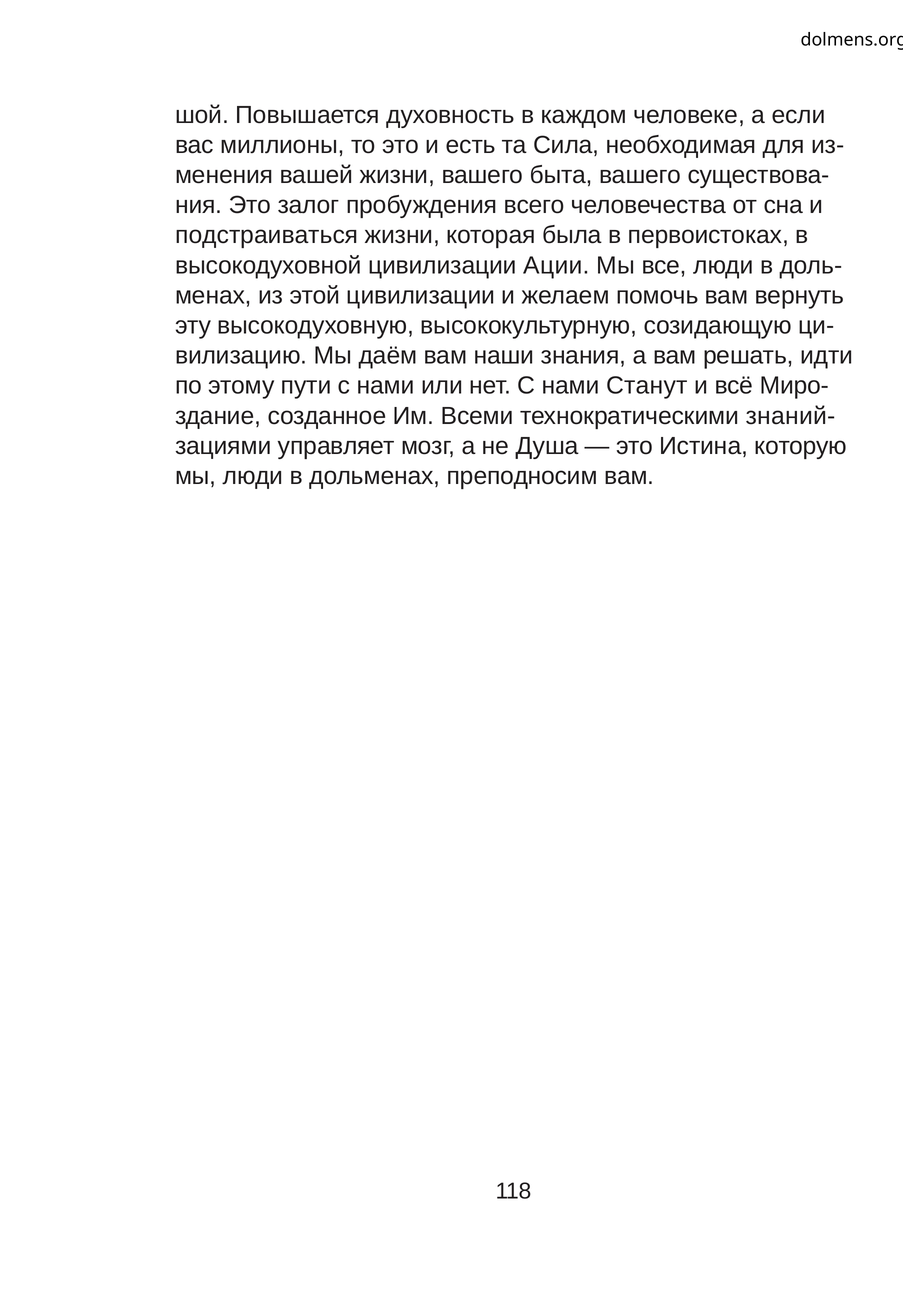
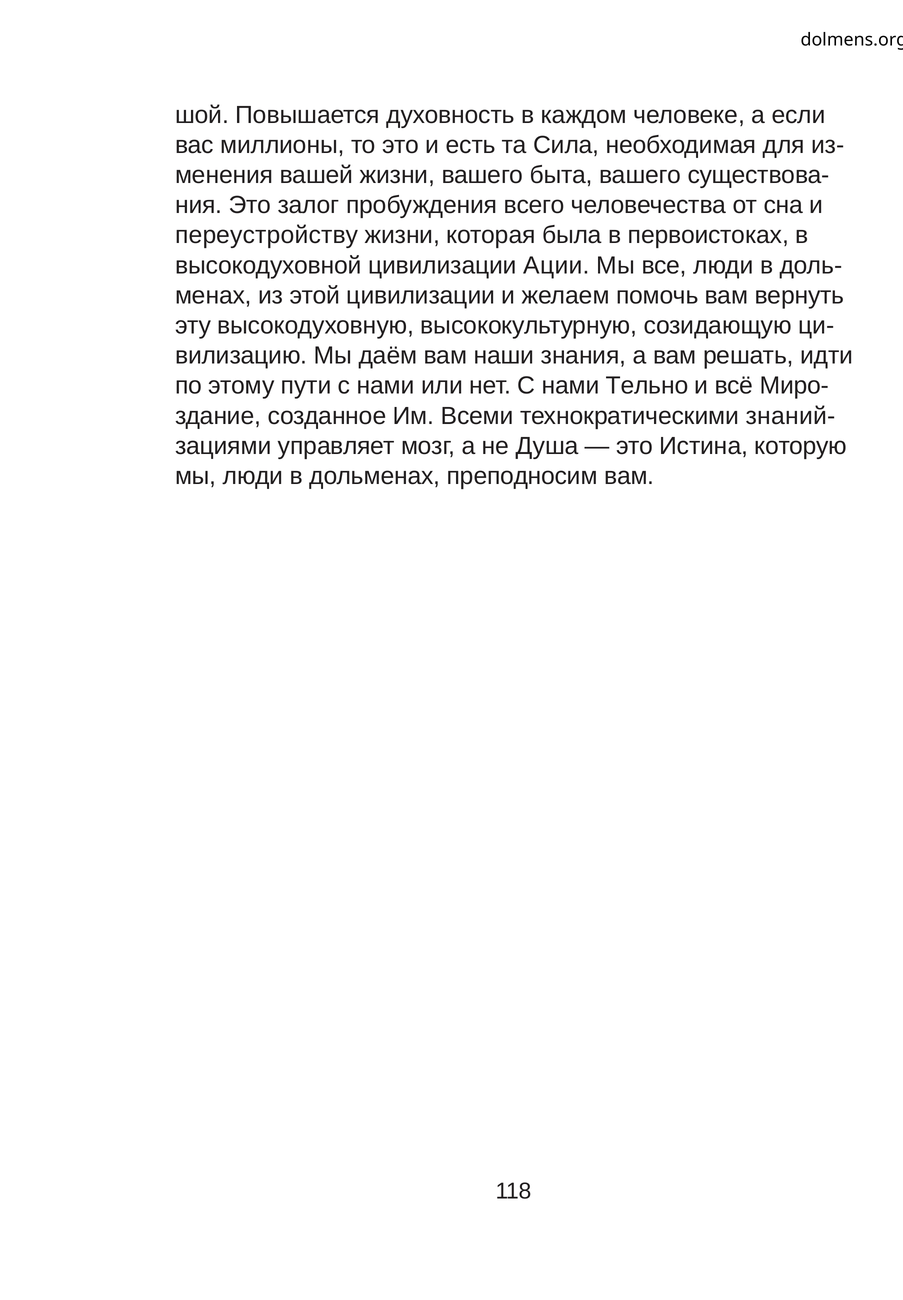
подстраиваться: подстраиваться -> переустройству
Станут: Станут -> Тельно
